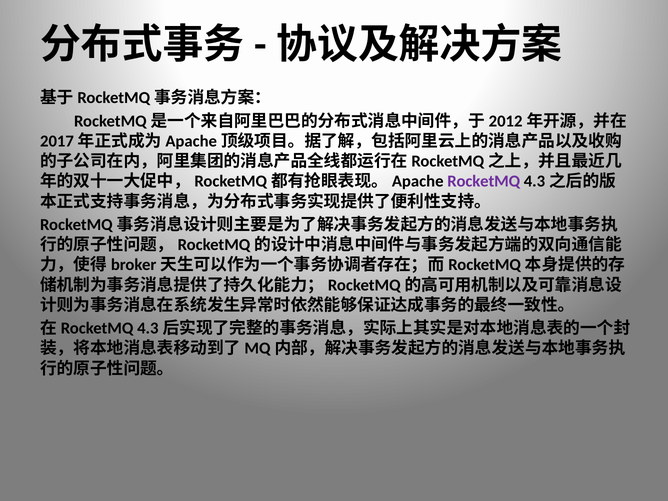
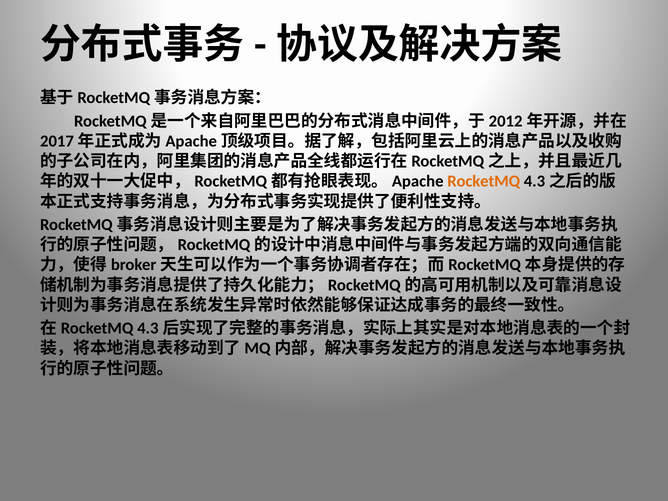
RocketMQ colour: purple -> orange
